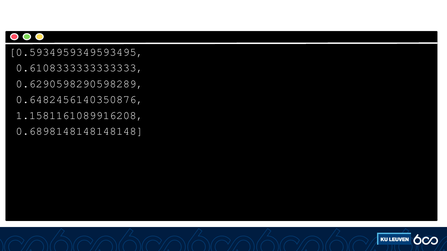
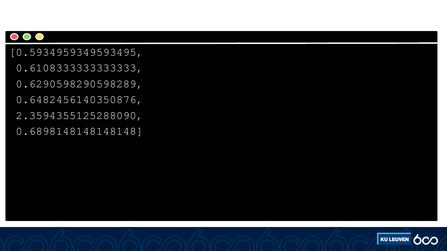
1.1581161089916208: 1.1581161089916208 -> 2.3594355125288090
